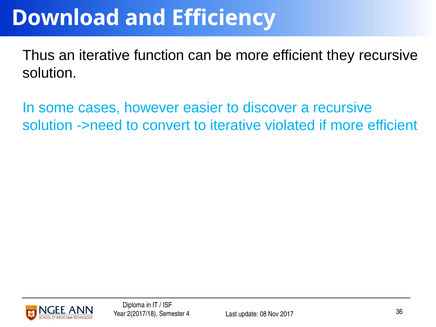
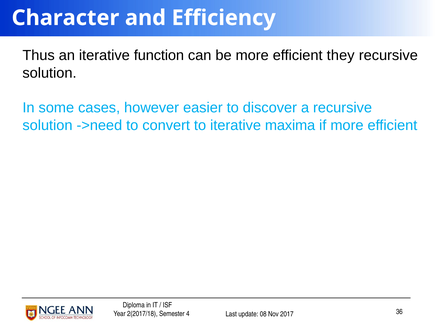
Download: Download -> Character
violated: violated -> maxima
